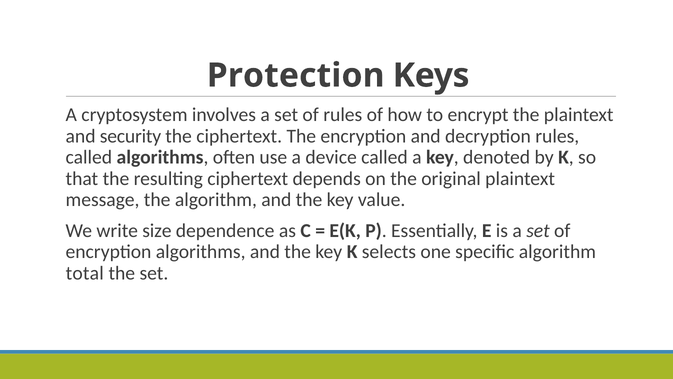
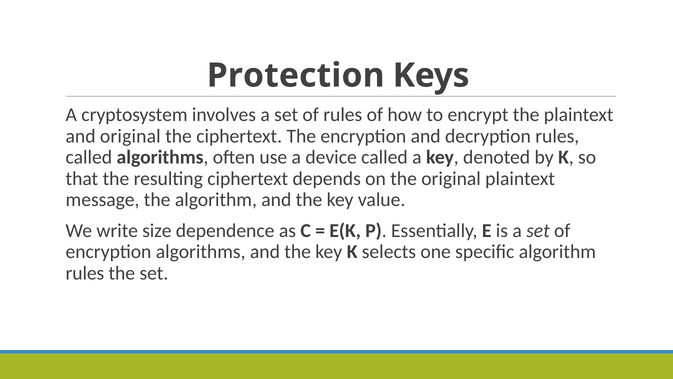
and security: security -> original
total at (85, 273): total -> rules
